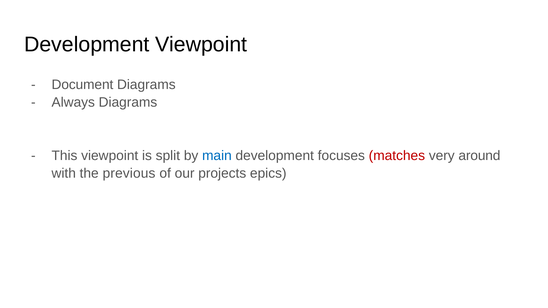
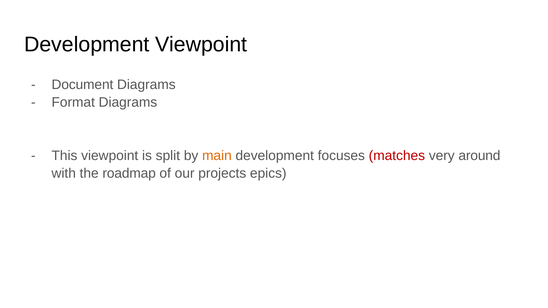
Always: Always -> Format
main colour: blue -> orange
previous: previous -> roadmap
